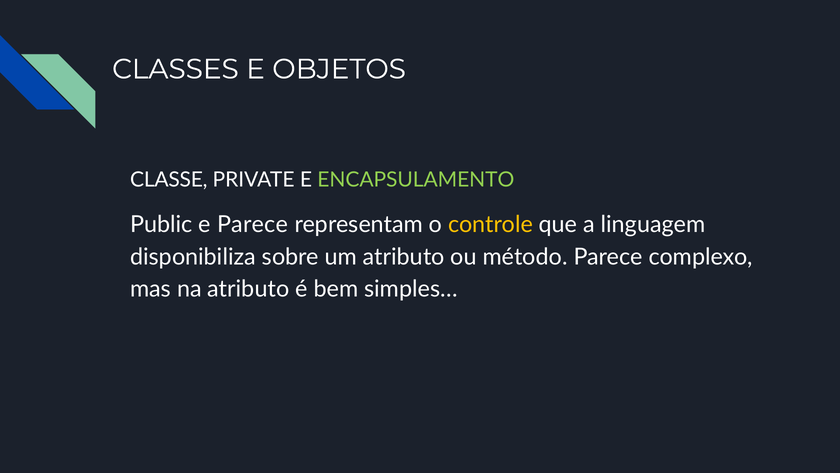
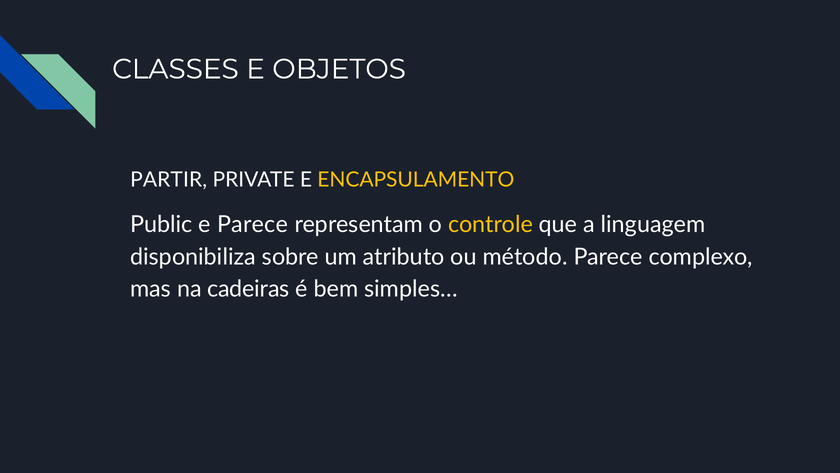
CLASSE: CLASSE -> PARTIR
ENCAPSULAMENTO colour: light green -> yellow
na atributo: atributo -> cadeiras
